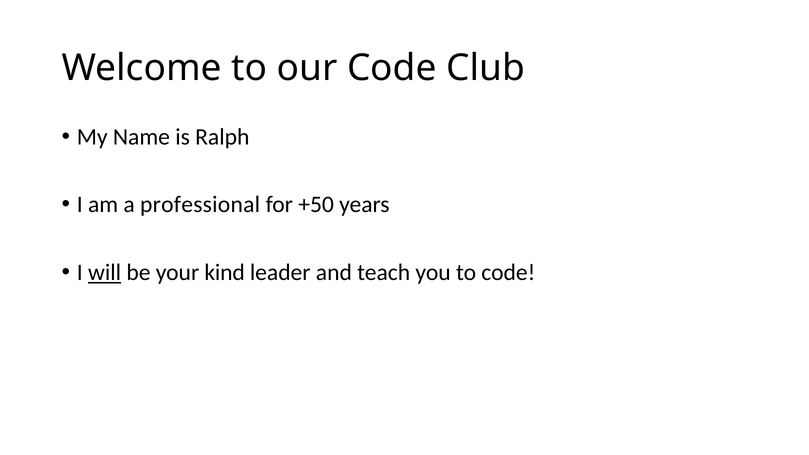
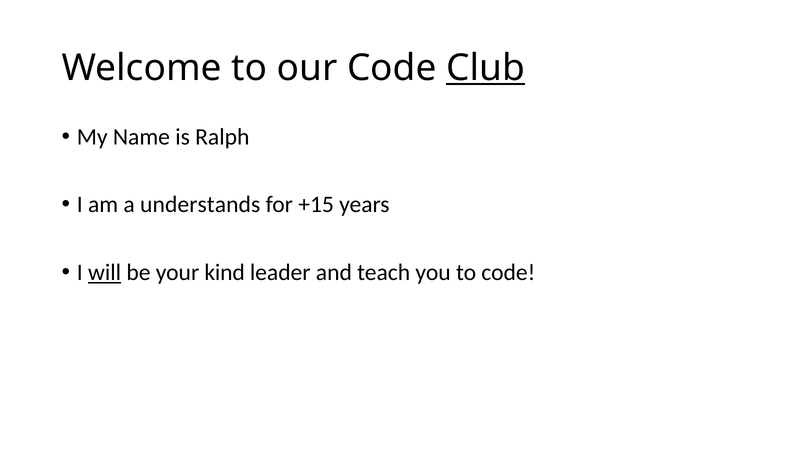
Club underline: none -> present
professional: professional -> understands
+50: +50 -> +15
